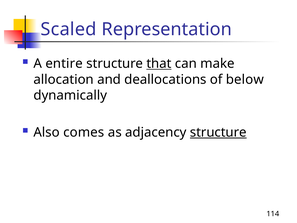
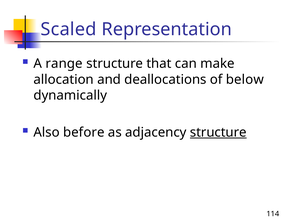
entire: entire -> range
that underline: present -> none
comes: comes -> before
